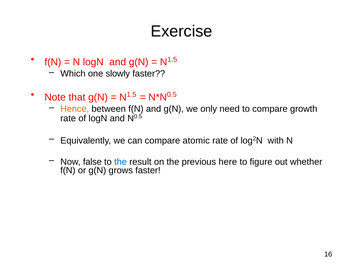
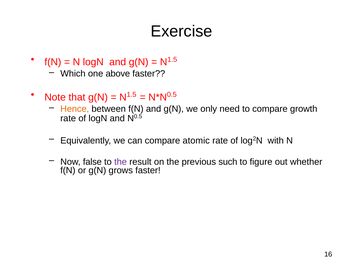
slowly: slowly -> above
the at (121, 162) colour: blue -> purple
here: here -> such
